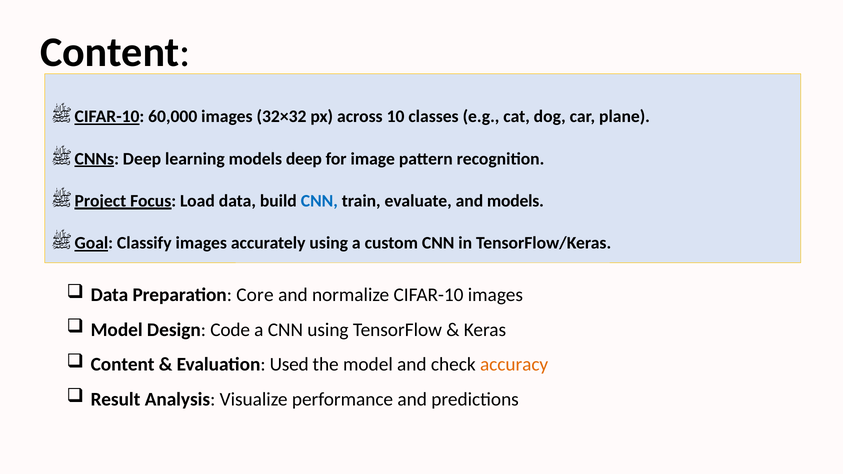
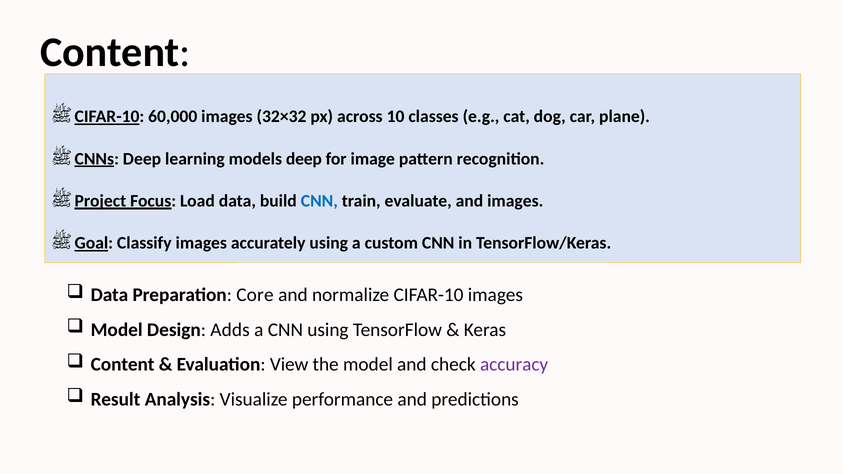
and models: models -> images
Code: Code -> Adds
Used: Used -> View
accuracy colour: orange -> purple
